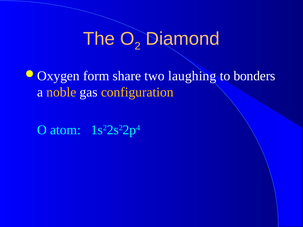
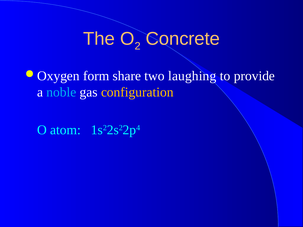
Diamond: Diamond -> Concrete
bonders: bonders -> provide
noble colour: yellow -> light blue
